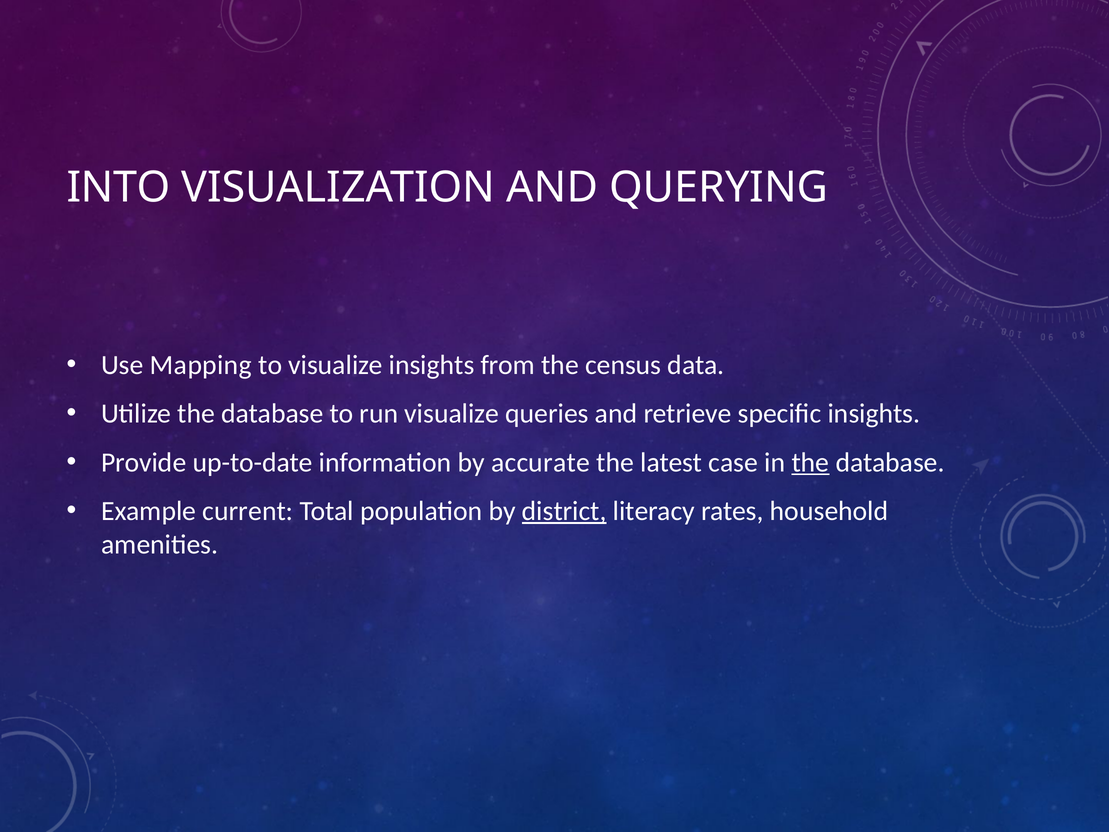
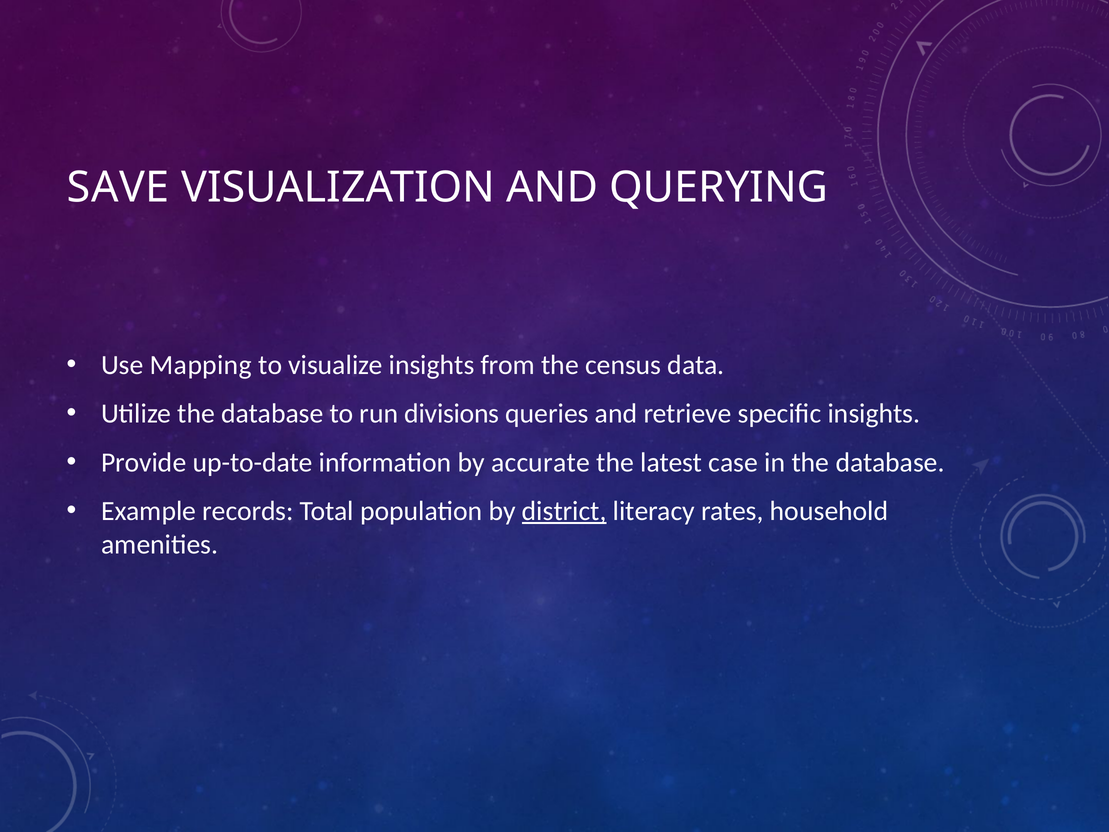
INTO: INTO -> SAVE
run visualize: visualize -> divisions
the at (810, 462) underline: present -> none
current: current -> records
